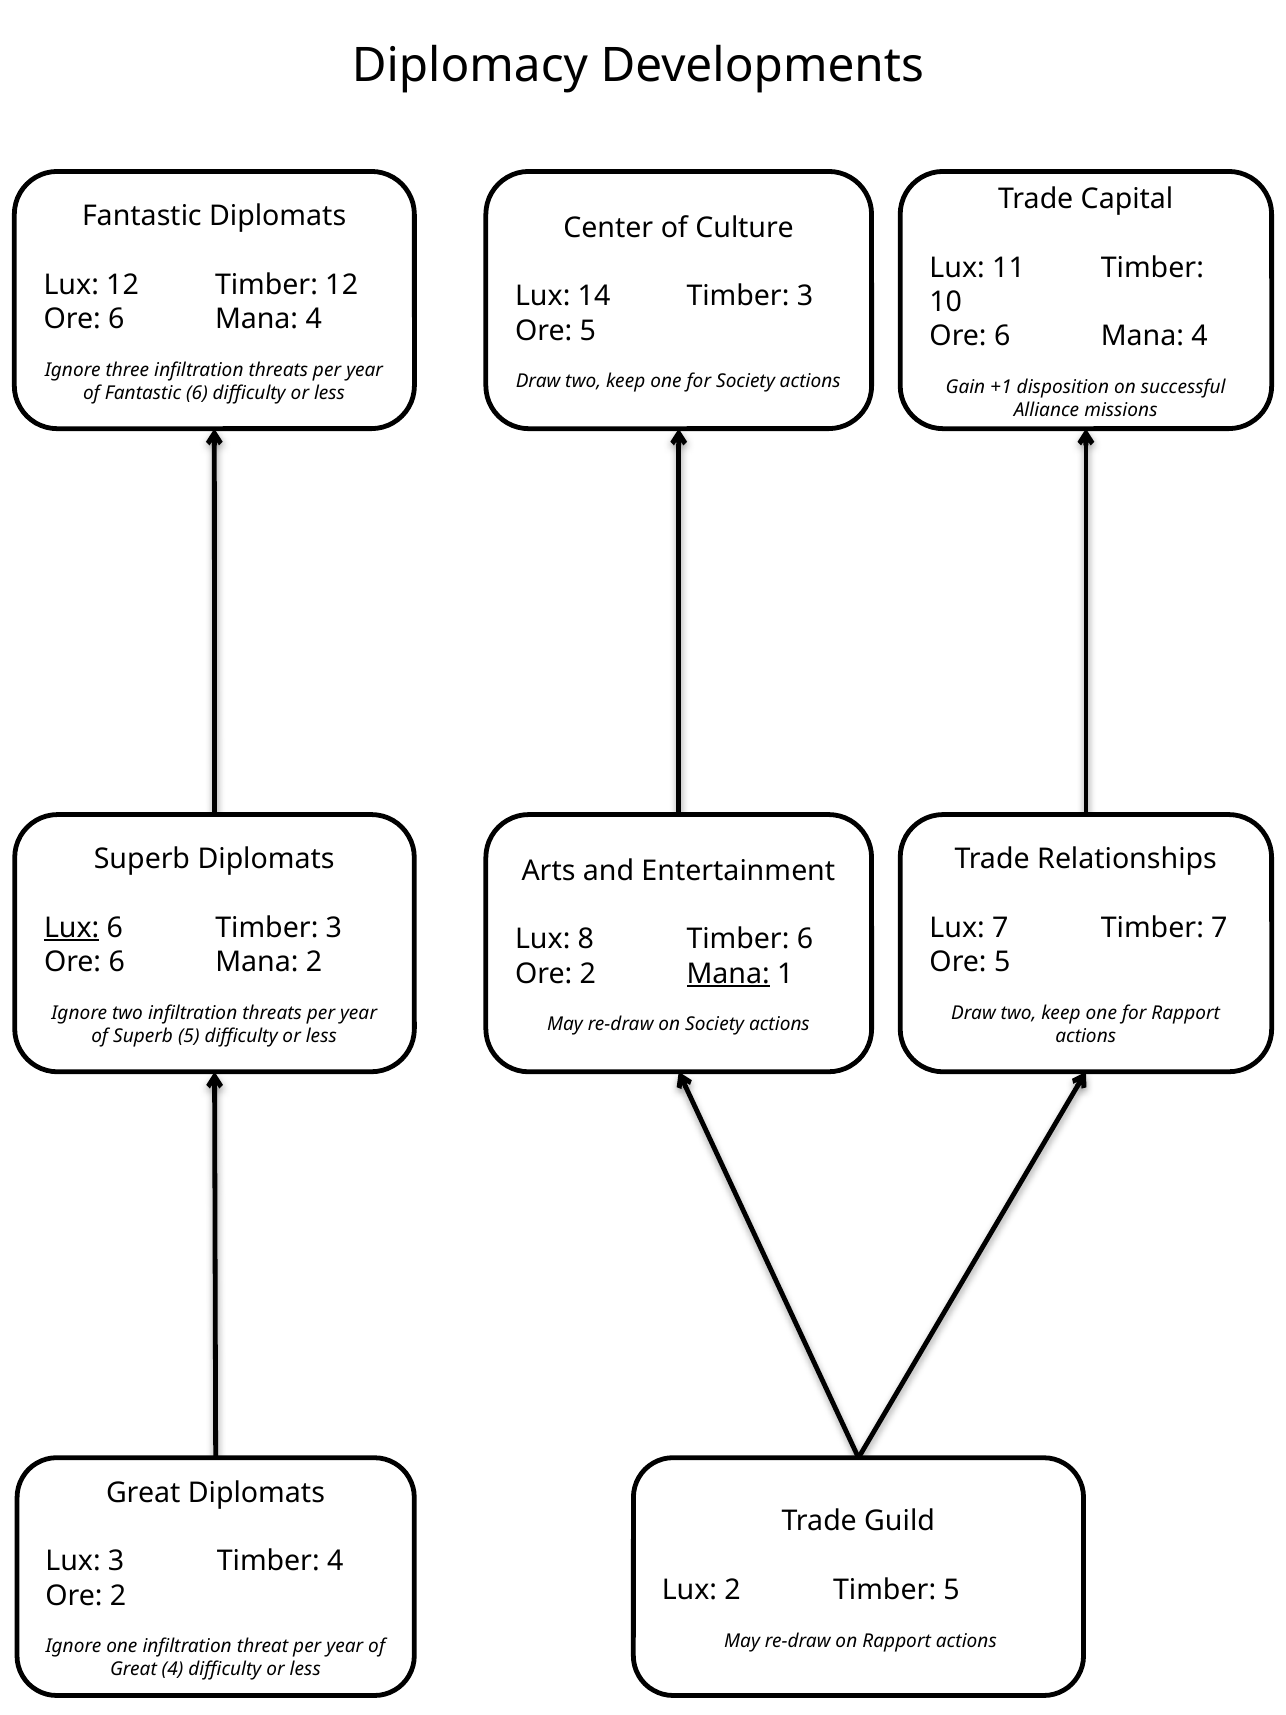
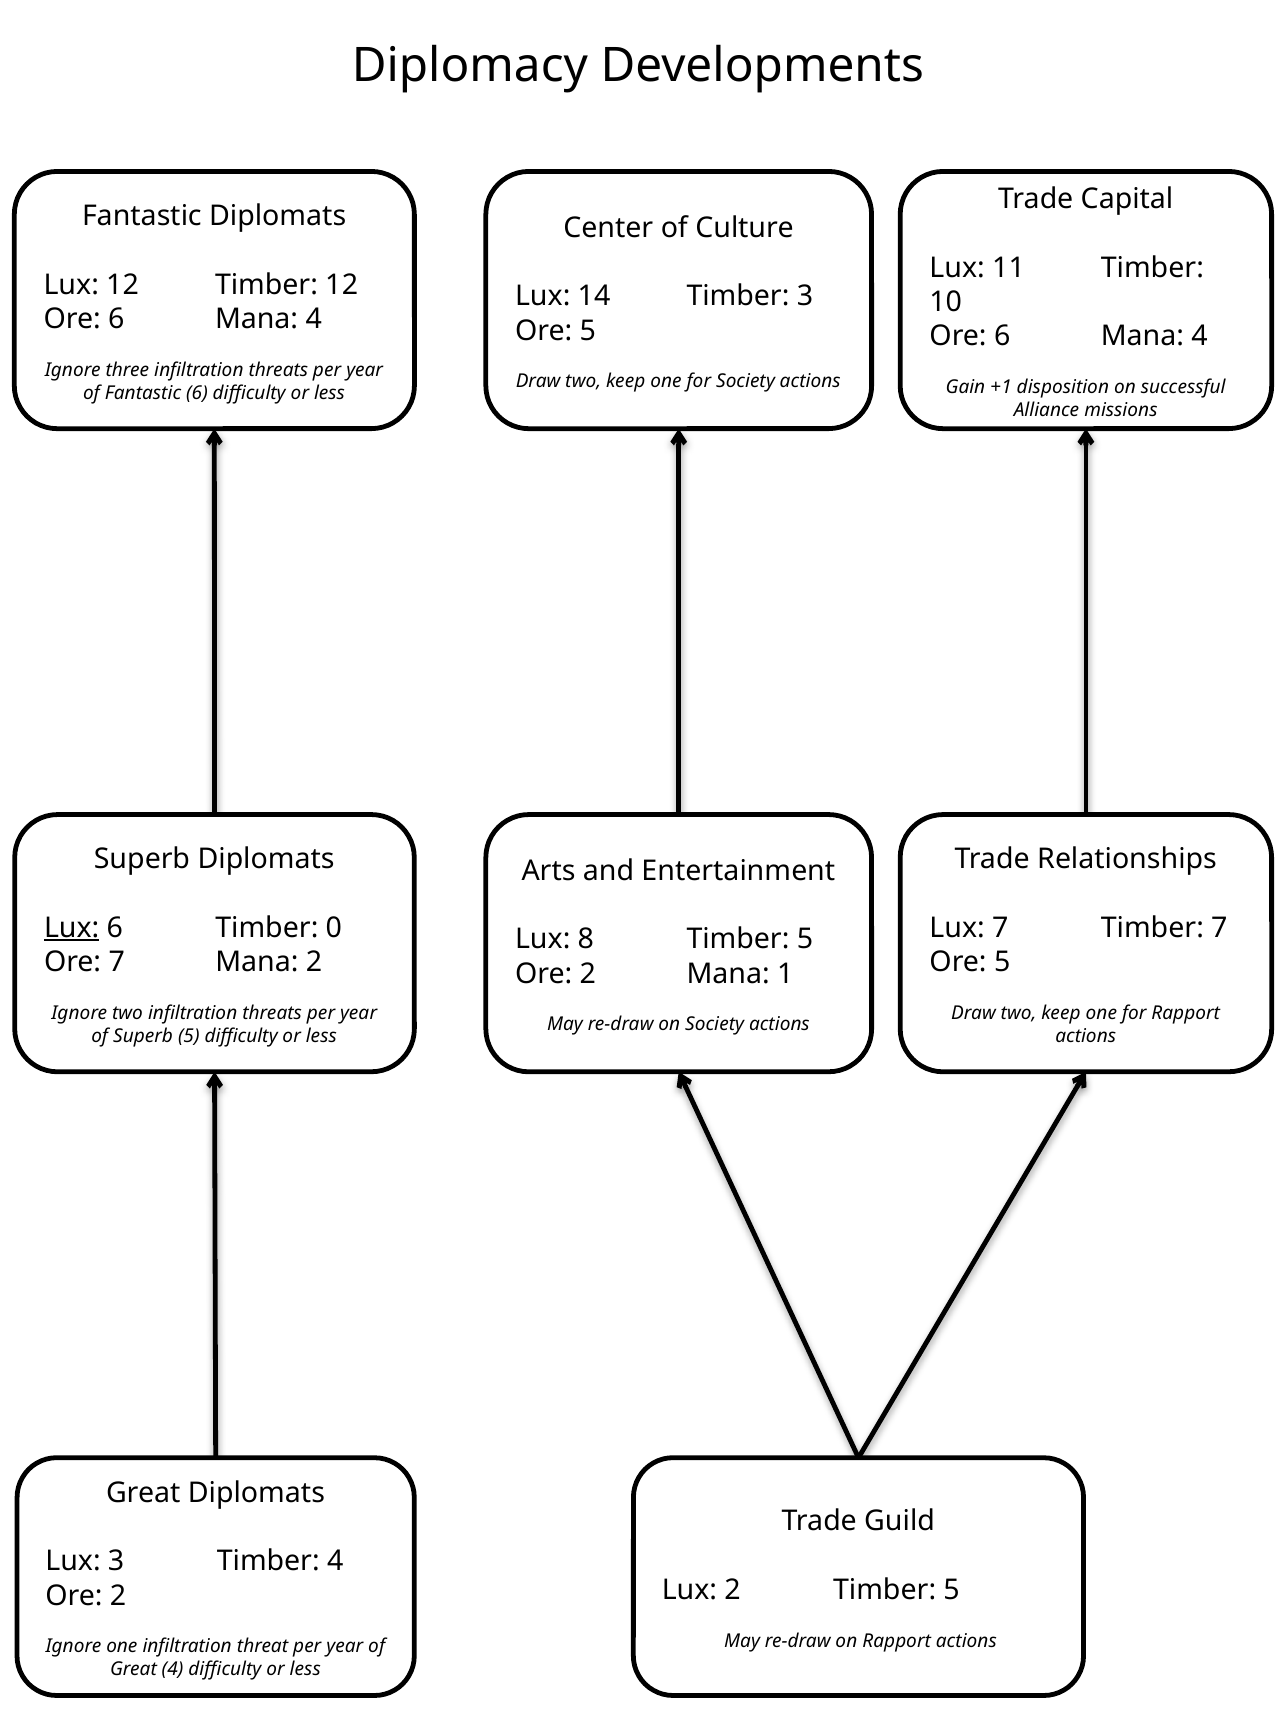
6 Timber 3: 3 -> 0
8 Timber 6: 6 -> 5
6 at (117, 962): 6 -> 7
Mana at (728, 974) underline: present -> none
